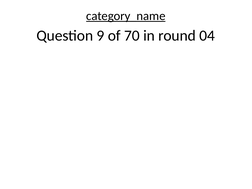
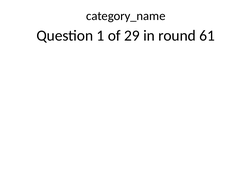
category_name underline: present -> none
9: 9 -> 1
70: 70 -> 29
04: 04 -> 61
